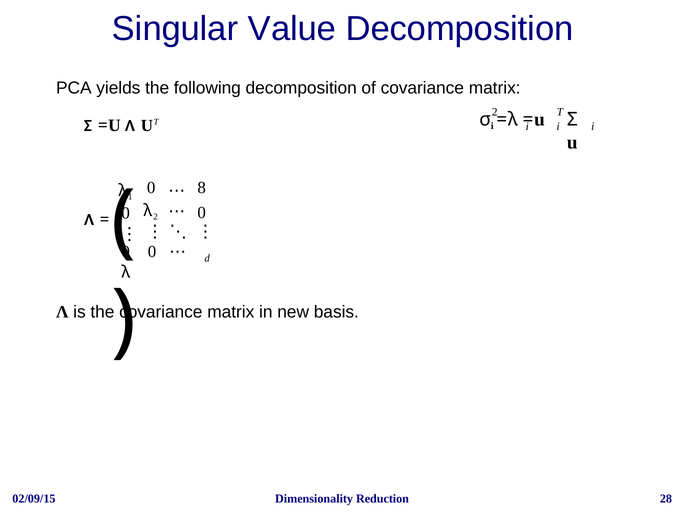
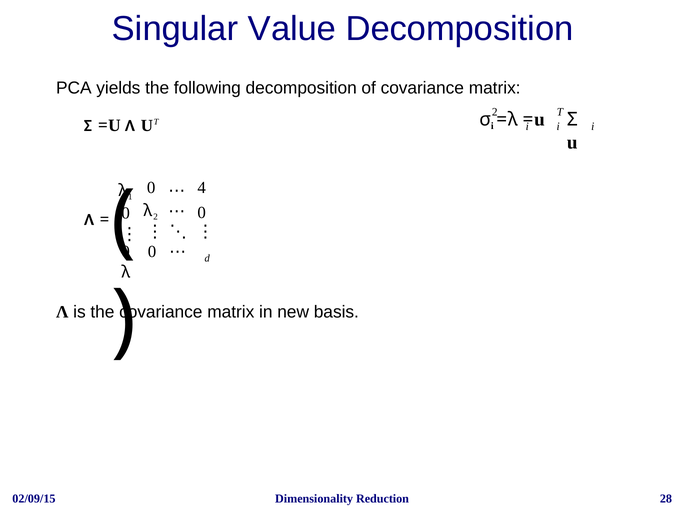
8: 8 -> 4
